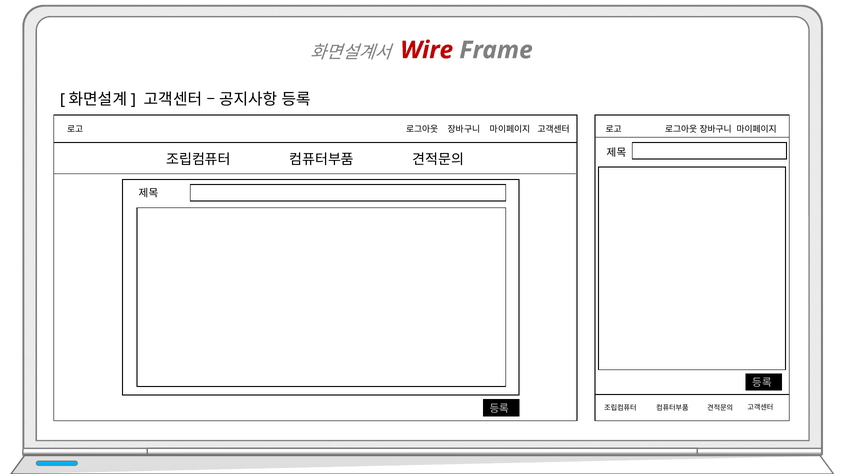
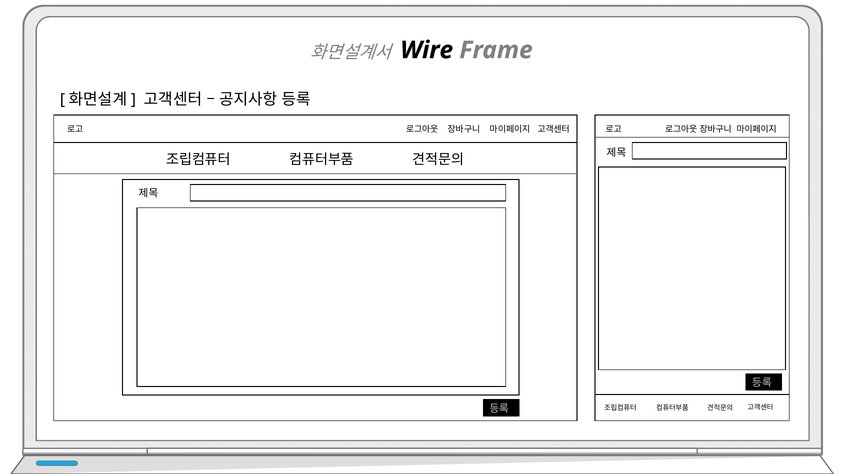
Wire colour: red -> black
